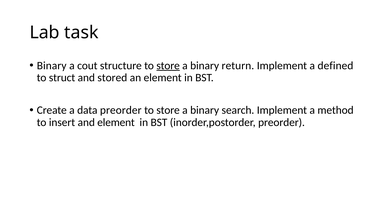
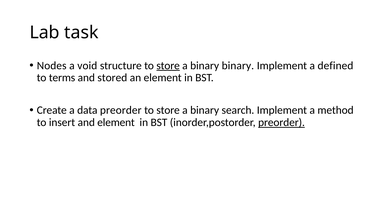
Binary at (52, 65): Binary -> Nodes
cout: cout -> void
binary return: return -> binary
struct: struct -> terms
preorder at (282, 122) underline: none -> present
